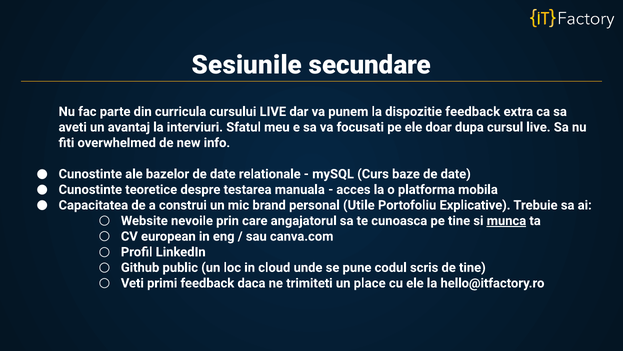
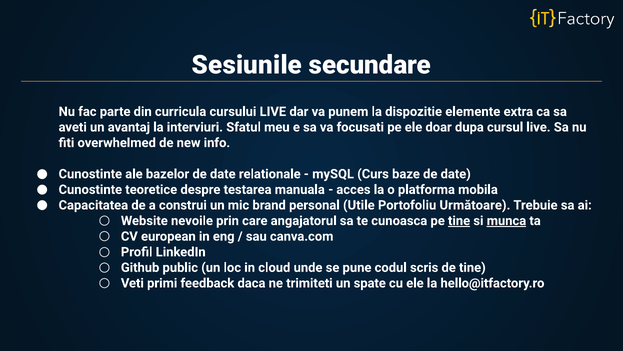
dispozitie feedback: feedback -> elemente
Explicative: Explicative -> Următoare
tine at (459, 220) underline: none -> present
place: place -> spate
